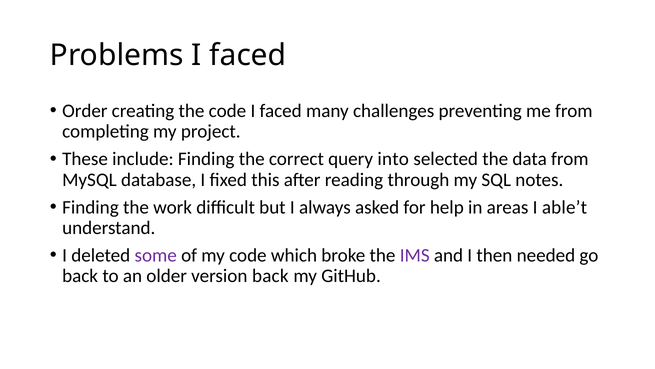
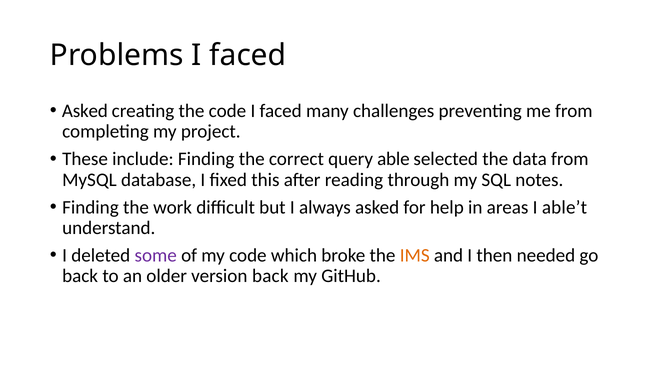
Order at (85, 111): Order -> Asked
into: into -> able
IMS colour: purple -> orange
